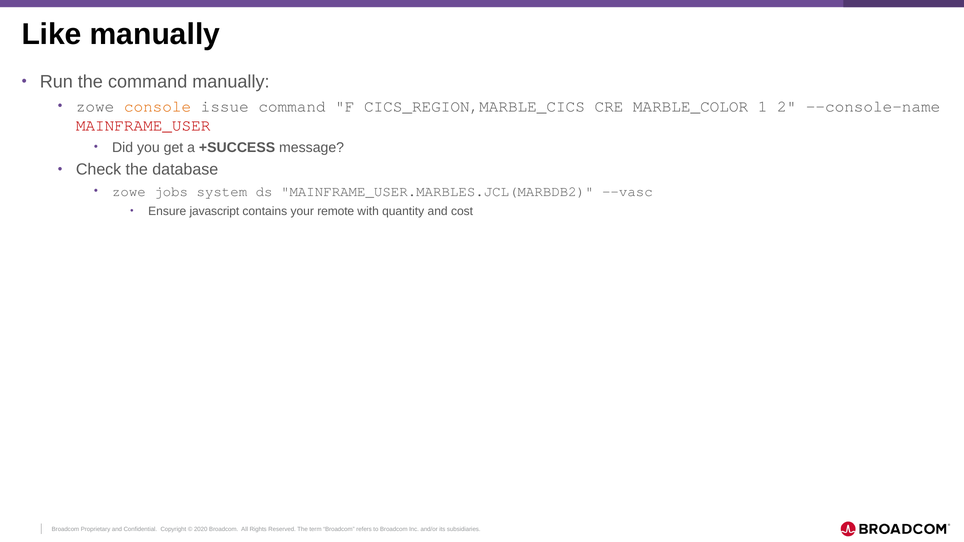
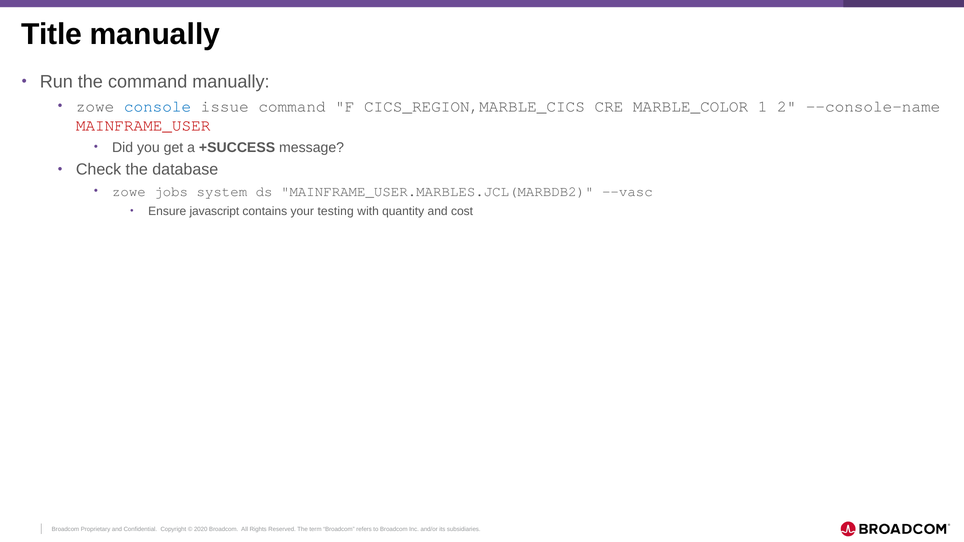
Like: Like -> Title
console colour: orange -> blue
remote: remote -> testing
